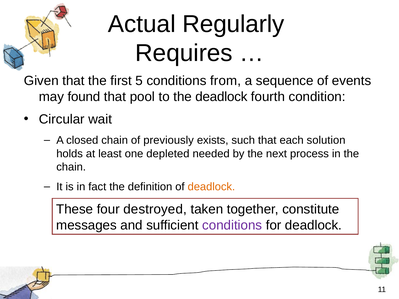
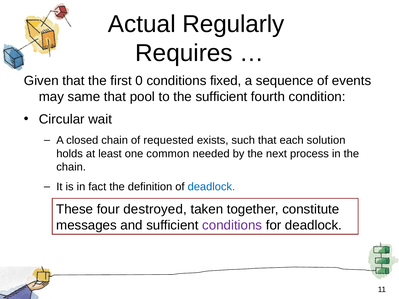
5: 5 -> 0
from: from -> fixed
found: found -> same
the deadlock: deadlock -> sufficient
previously: previously -> requested
depleted: depleted -> common
deadlock at (211, 187) colour: orange -> blue
